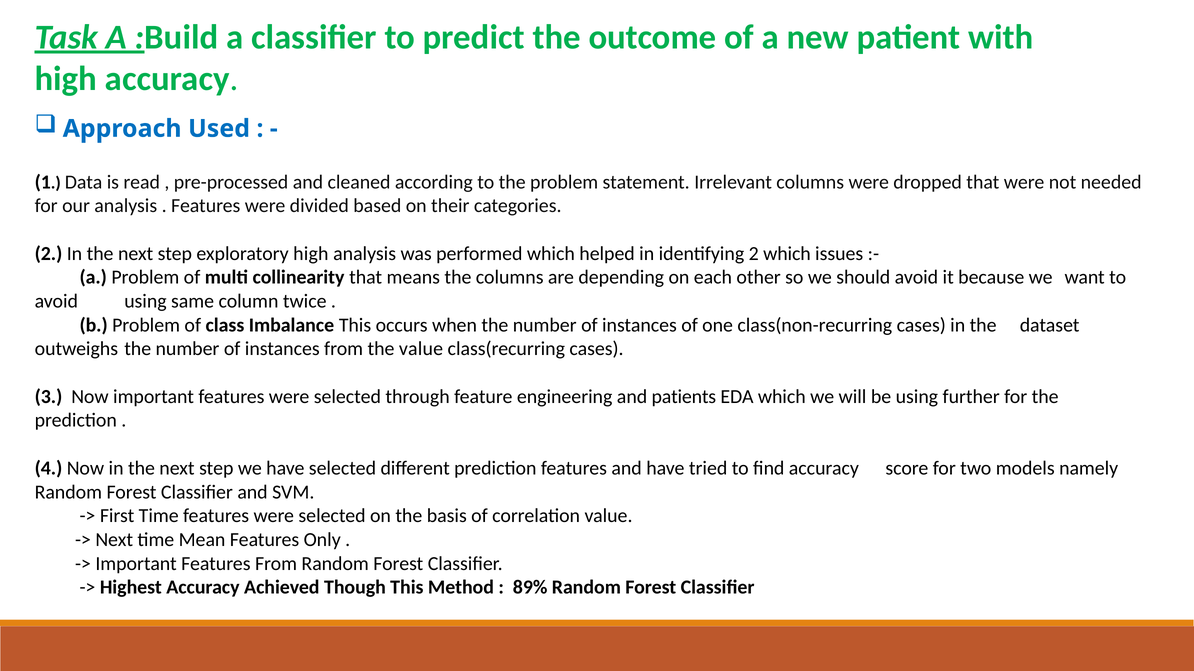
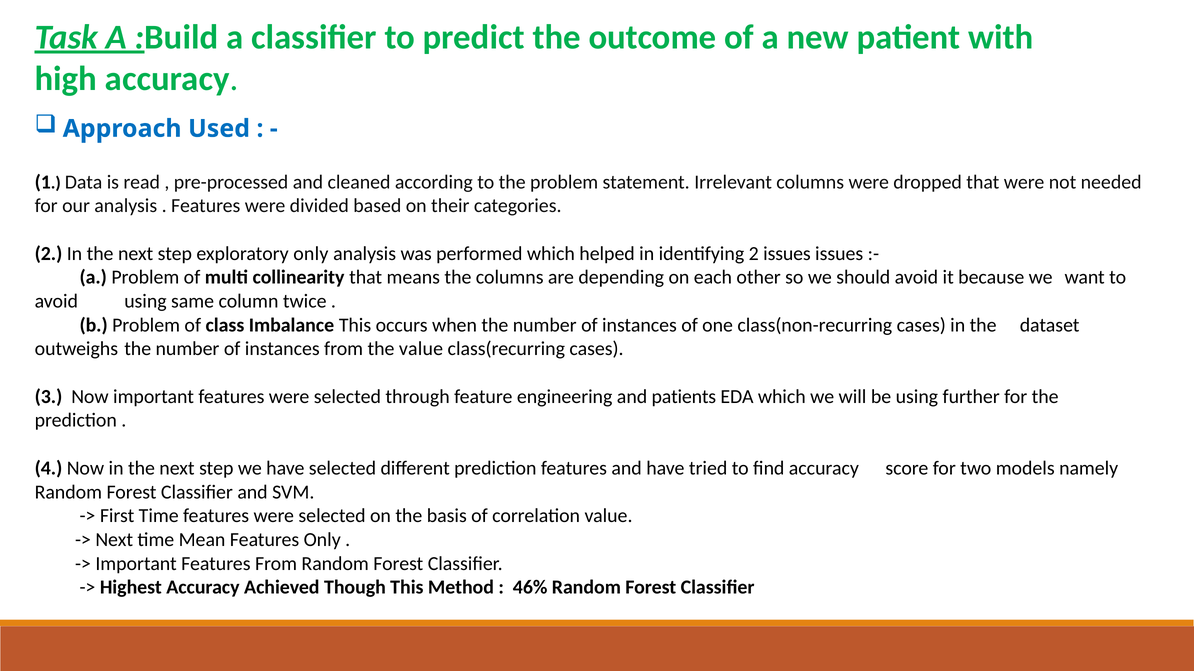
exploratory high: high -> only
2 which: which -> issues
89%: 89% -> 46%
